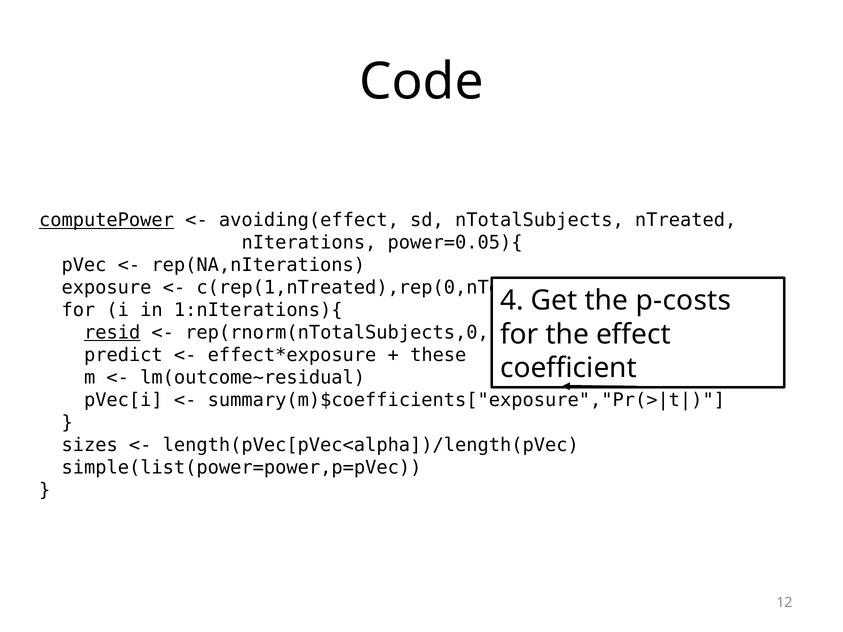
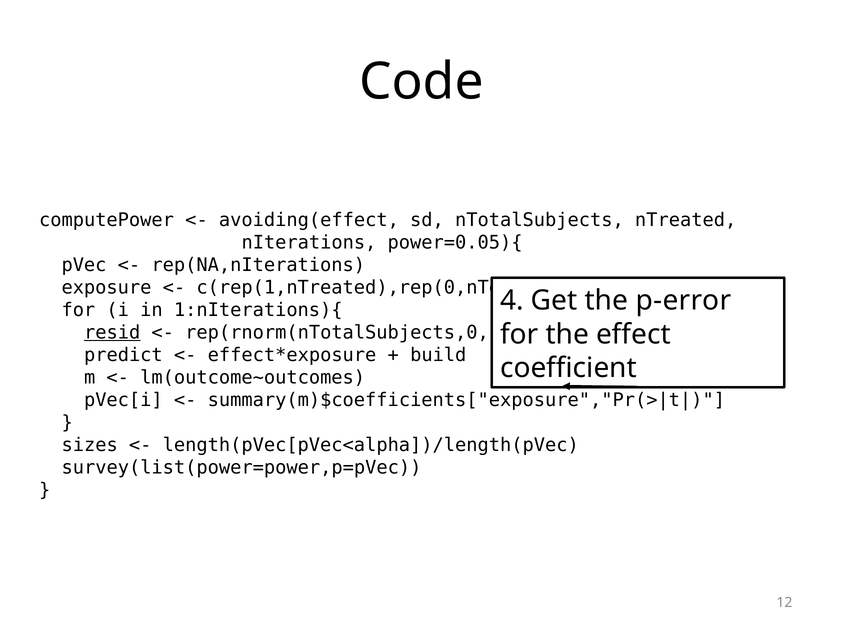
computePower underline: present -> none
p-costs: p-costs -> p-error
these: these -> build
lm(outcome~residual: lm(outcome~residual -> lm(outcome~outcomes
simple(list(power=power,p=pVec: simple(list(power=power,p=pVec -> survey(list(power=power,p=pVec
